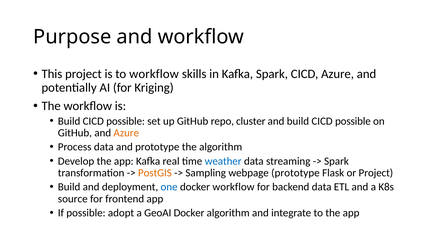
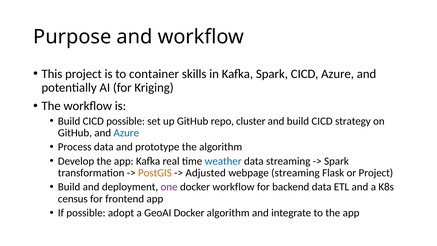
to workflow: workflow -> container
and build CICD possible: possible -> strategy
Azure at (126, 133) colour: orange -> blue
Sampling: Sampling -> Adjusted
webpage prototype: prototype -> streaming
one colour: blue -> purple
source: source -> census
